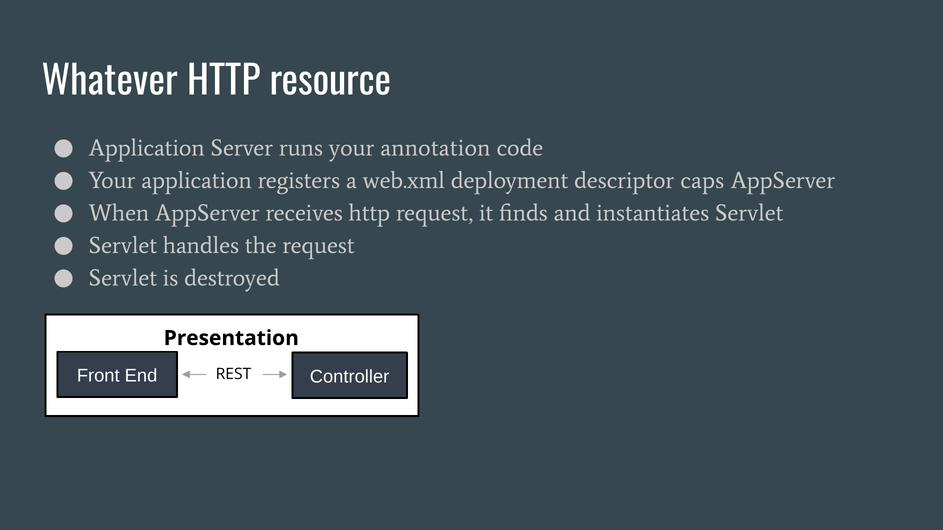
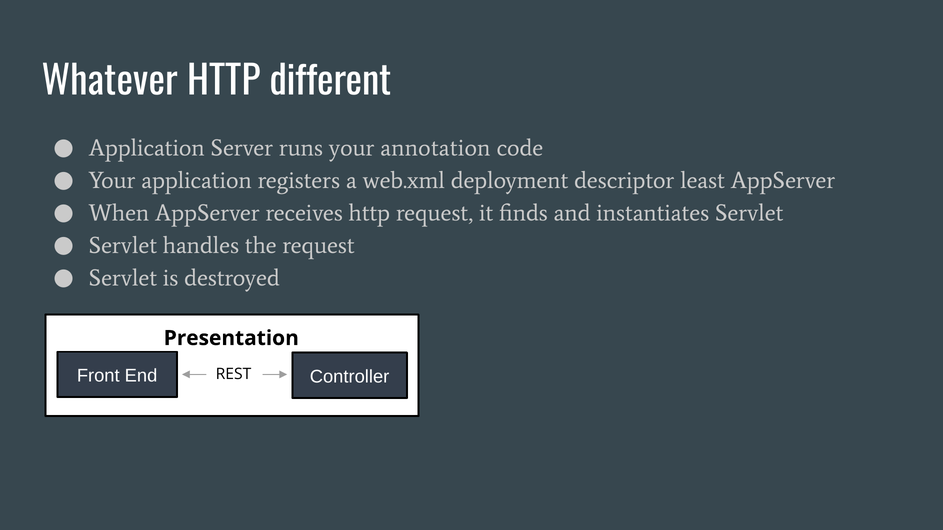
resource: resource -> different
caps: caps -> least
